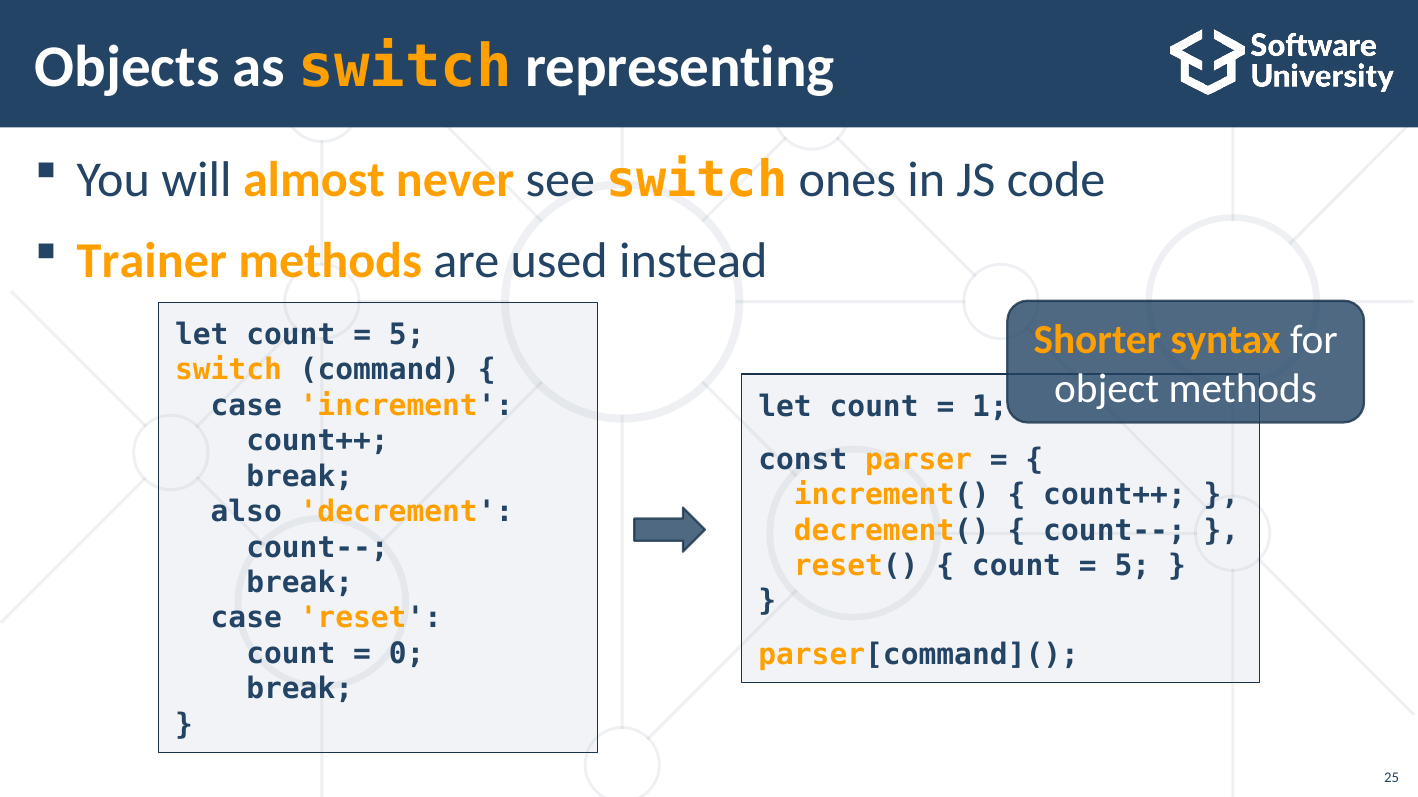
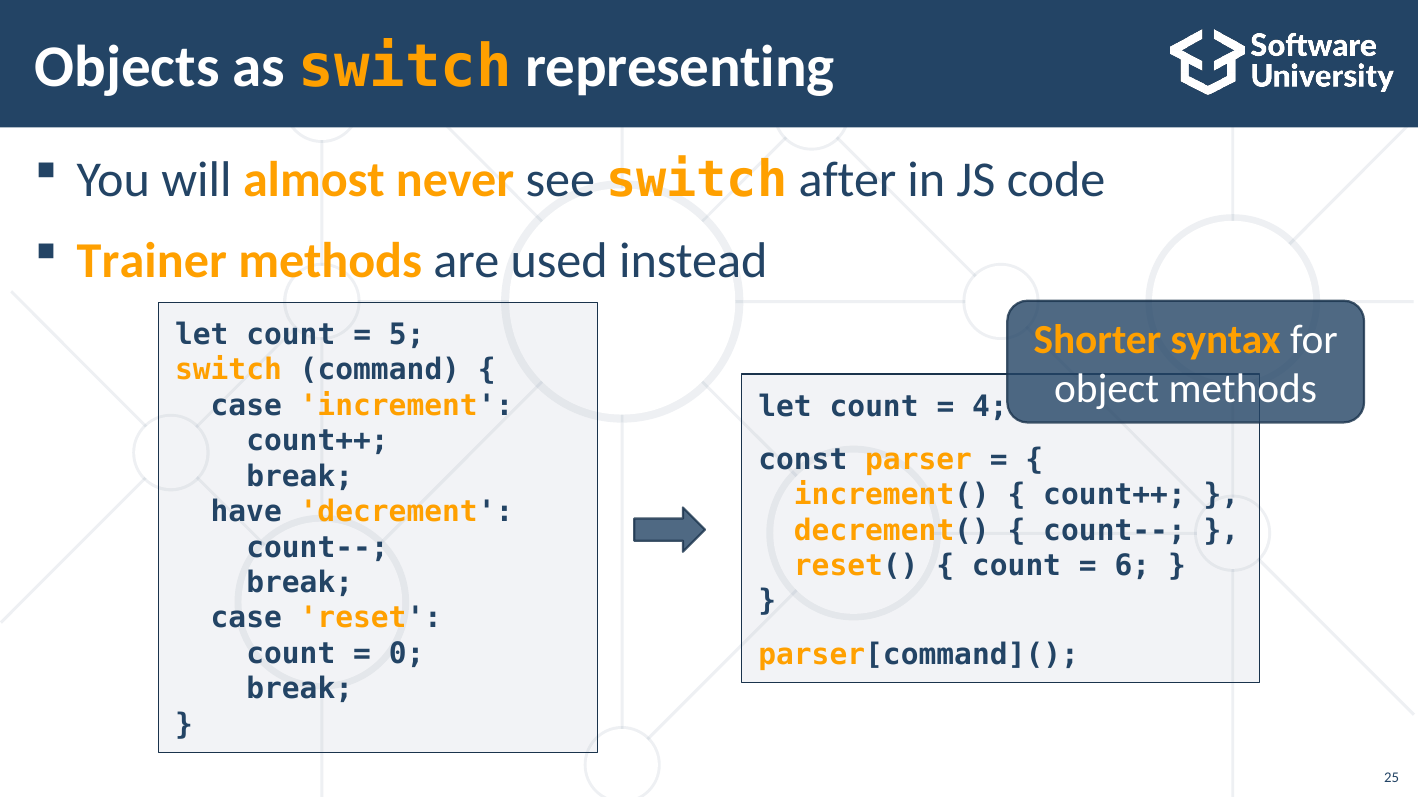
ones: ones -> after
1: 1 -> 4
also: also -> have
5 at (1132, 566): 5 -> 6
